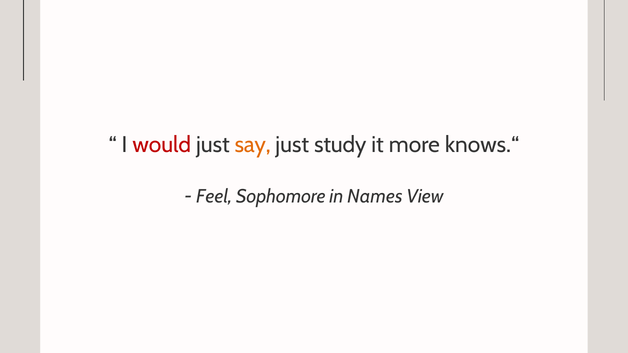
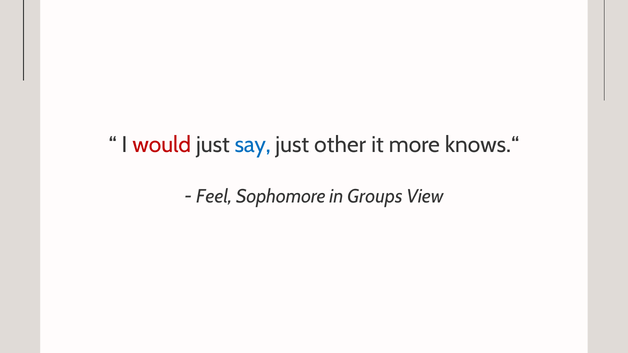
say colour: orange -> blue
study: study -> other
Names: Names -> Groups
